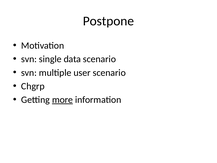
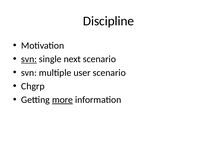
Postpone: Postpone -> Discipline
svn at (29, 59) underline: none -> present
data: data -> next
